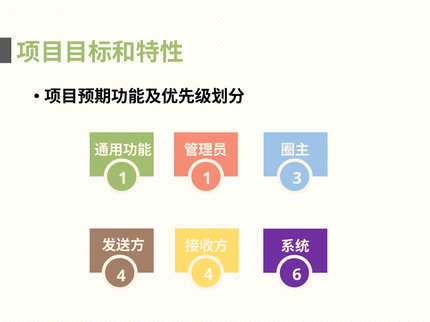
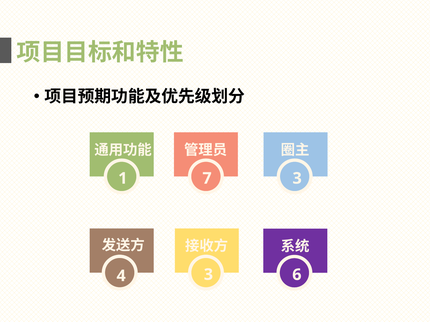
1 1: 1 -> 7
4 4: 4 -> 3
